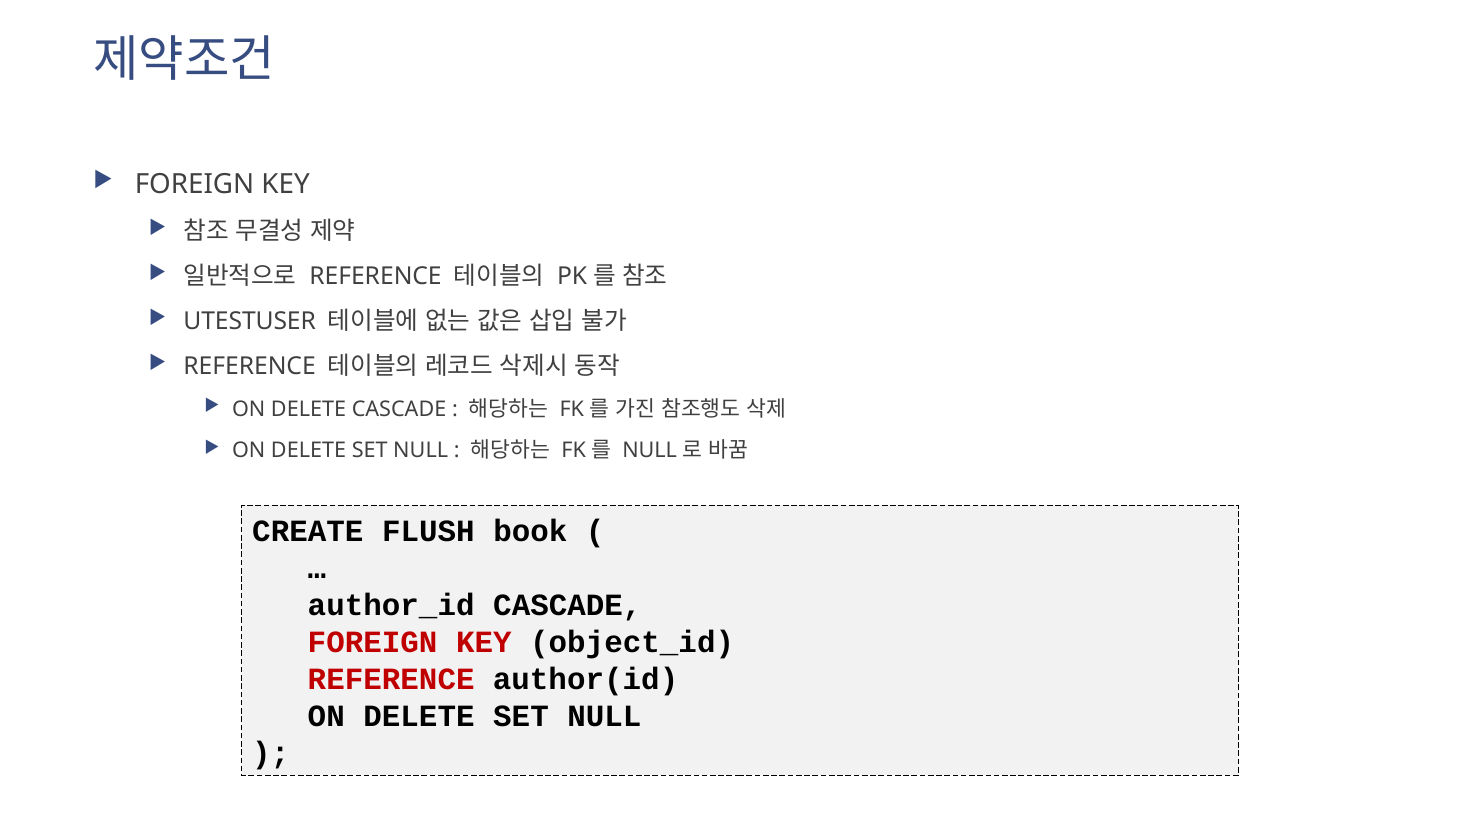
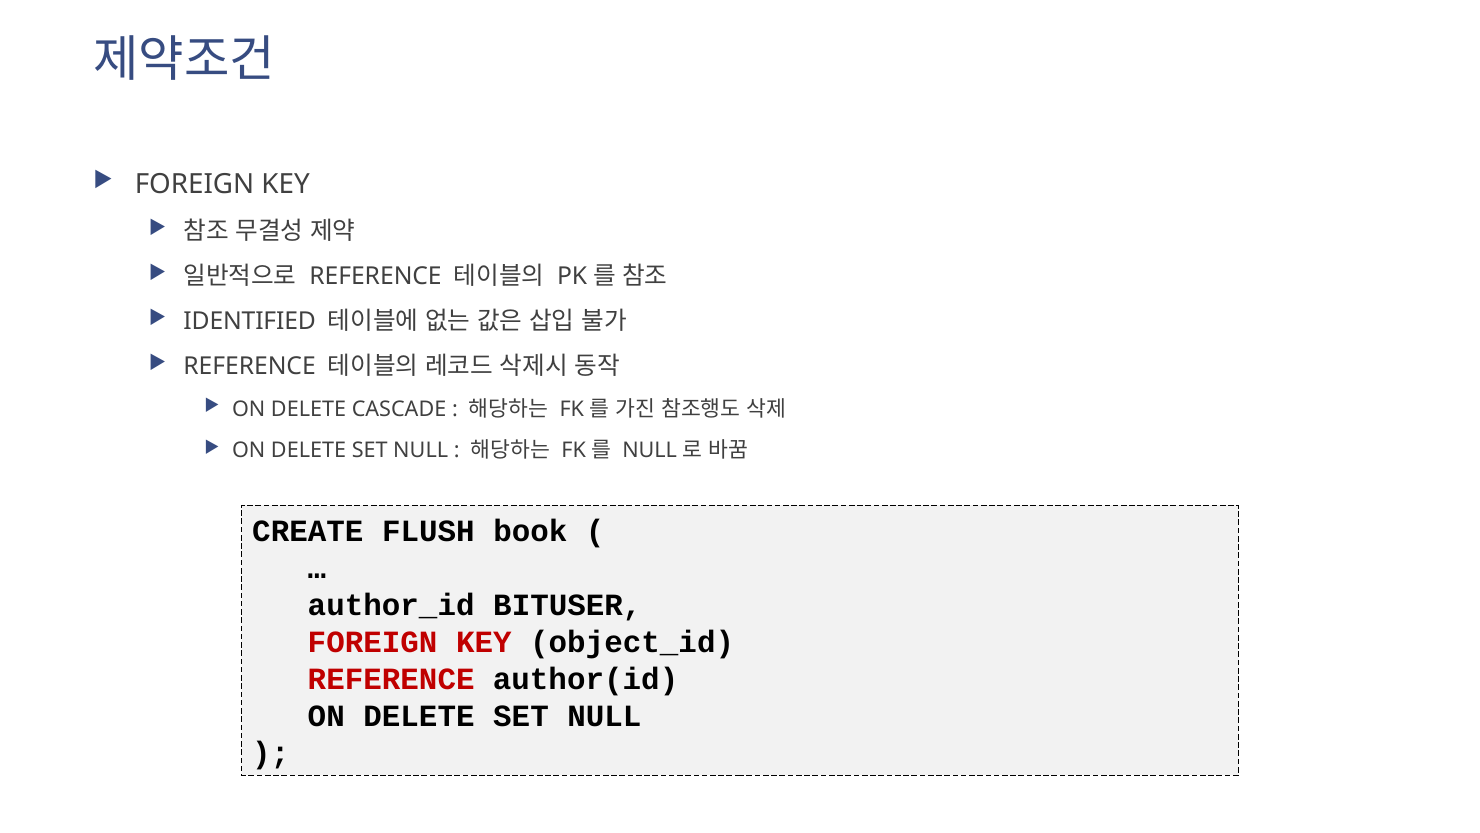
UTESTUSER: UTESTUSER -> IDENTIFIED
author_id CASCADE: CASCADE -> BITUSER
